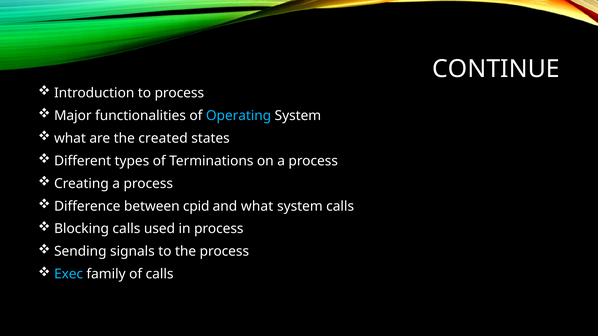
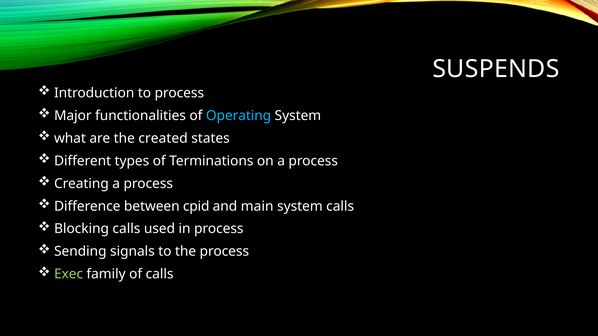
CONTINUE: CONTINUE -> SUSPENDS
and what: what -> main
Exec colour: light blue -> light green
